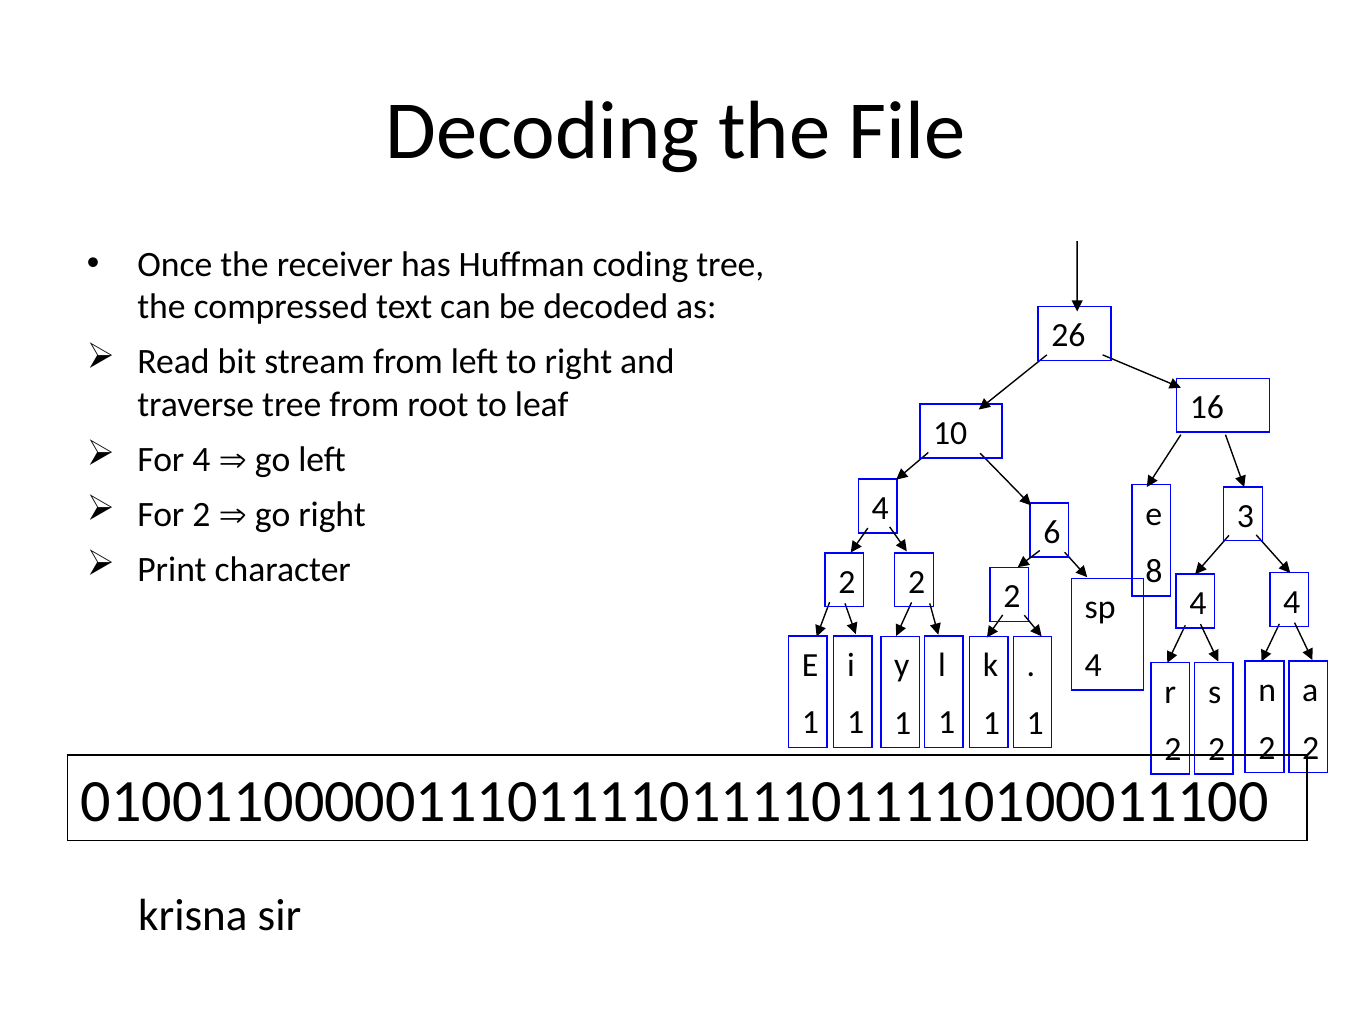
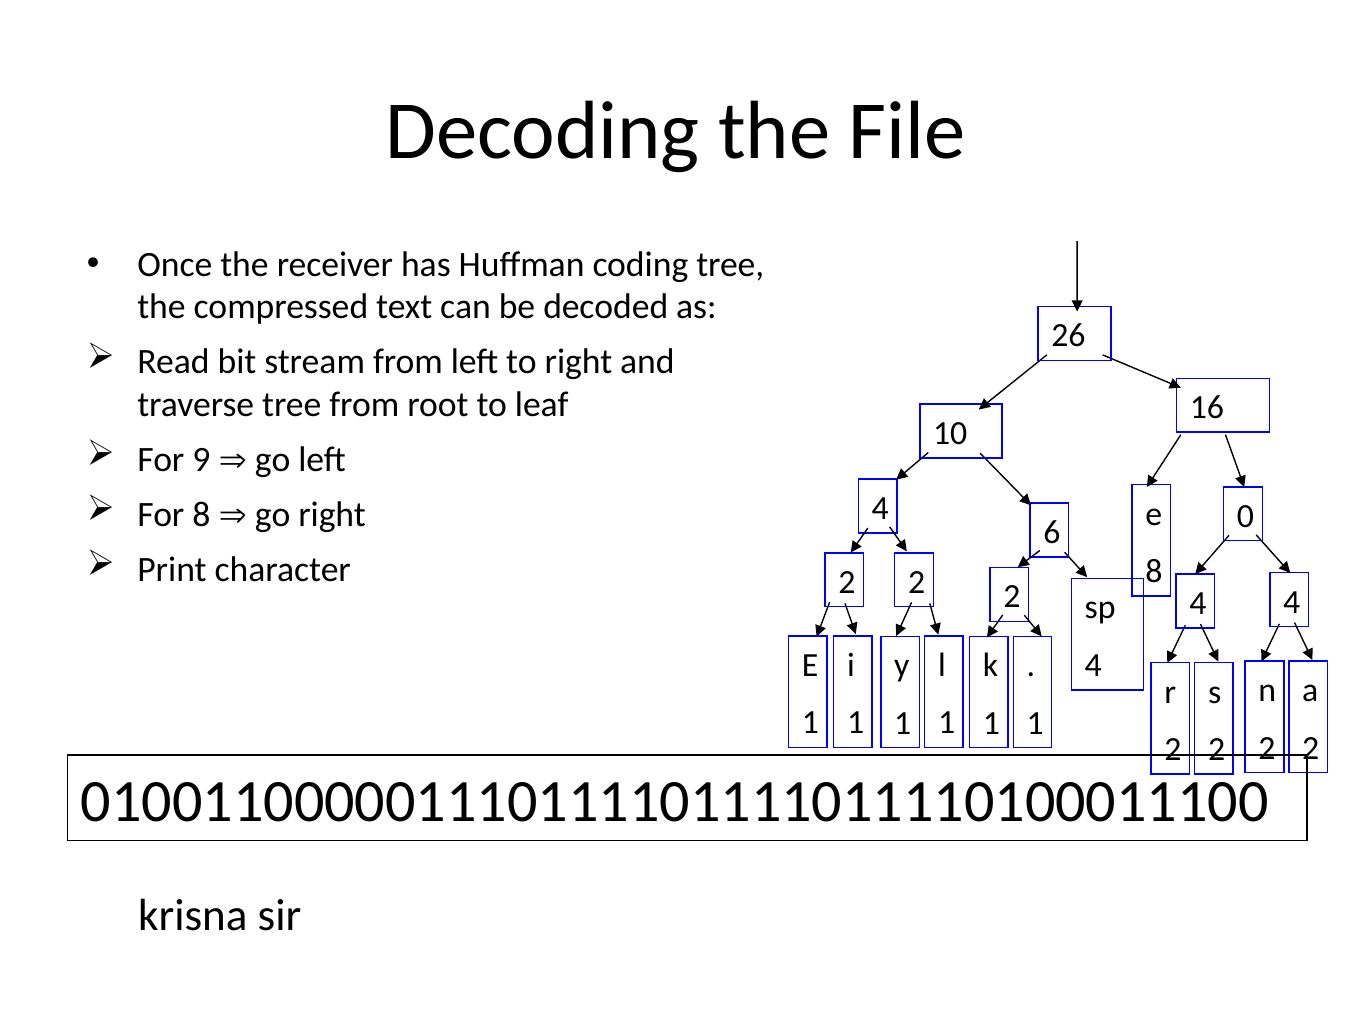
For 4: 4 -> 9
For 2: 2 -> 8
3: 3 -> 0
